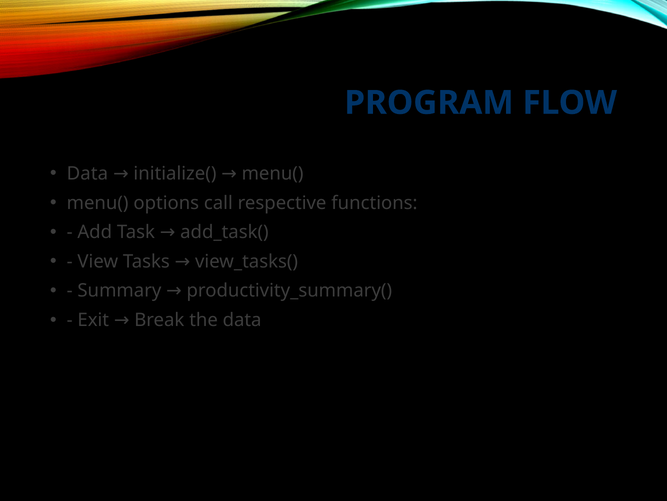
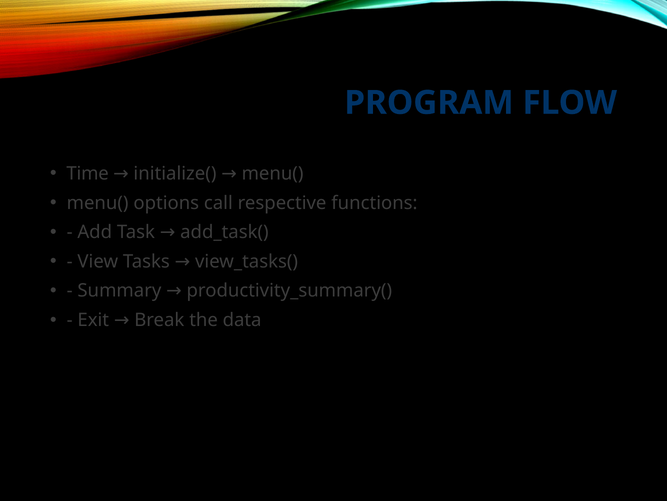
Data at (87, 173): Data -> Time
